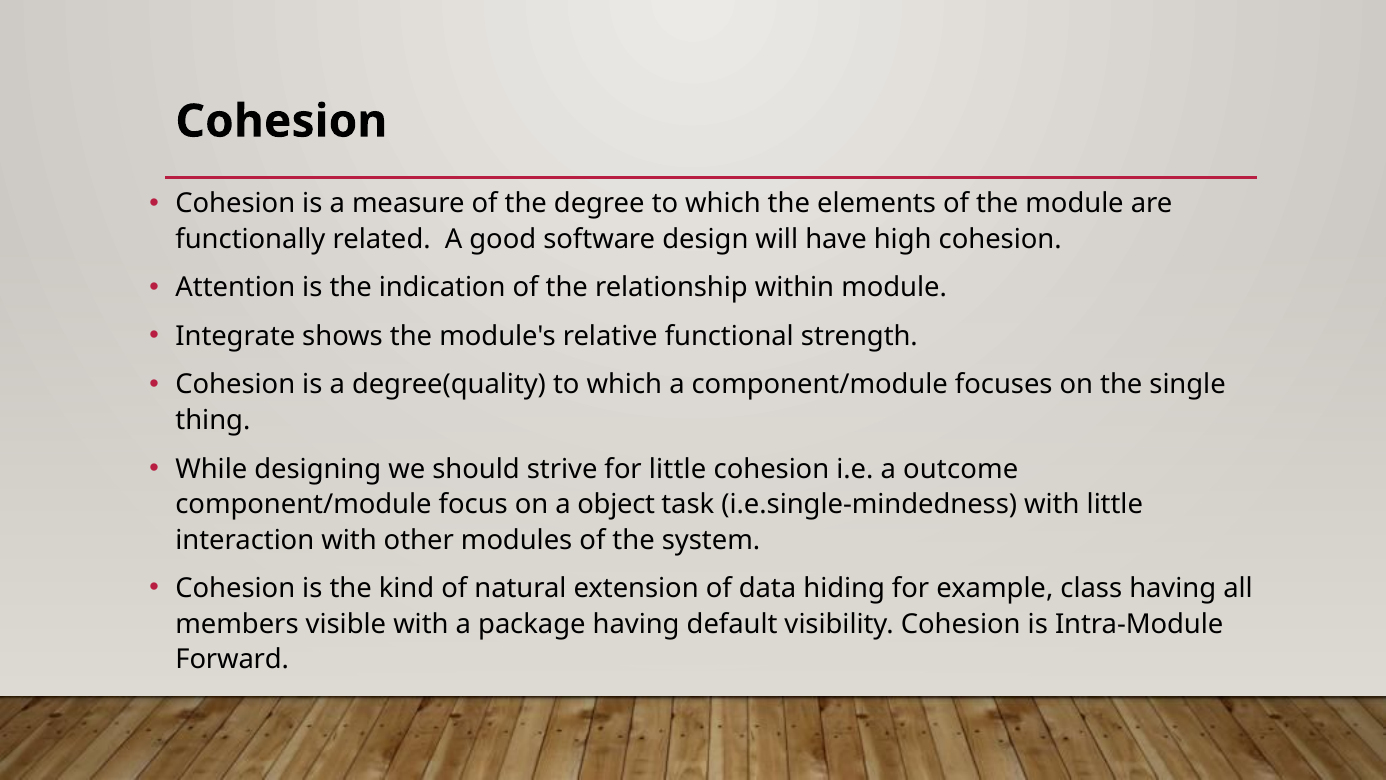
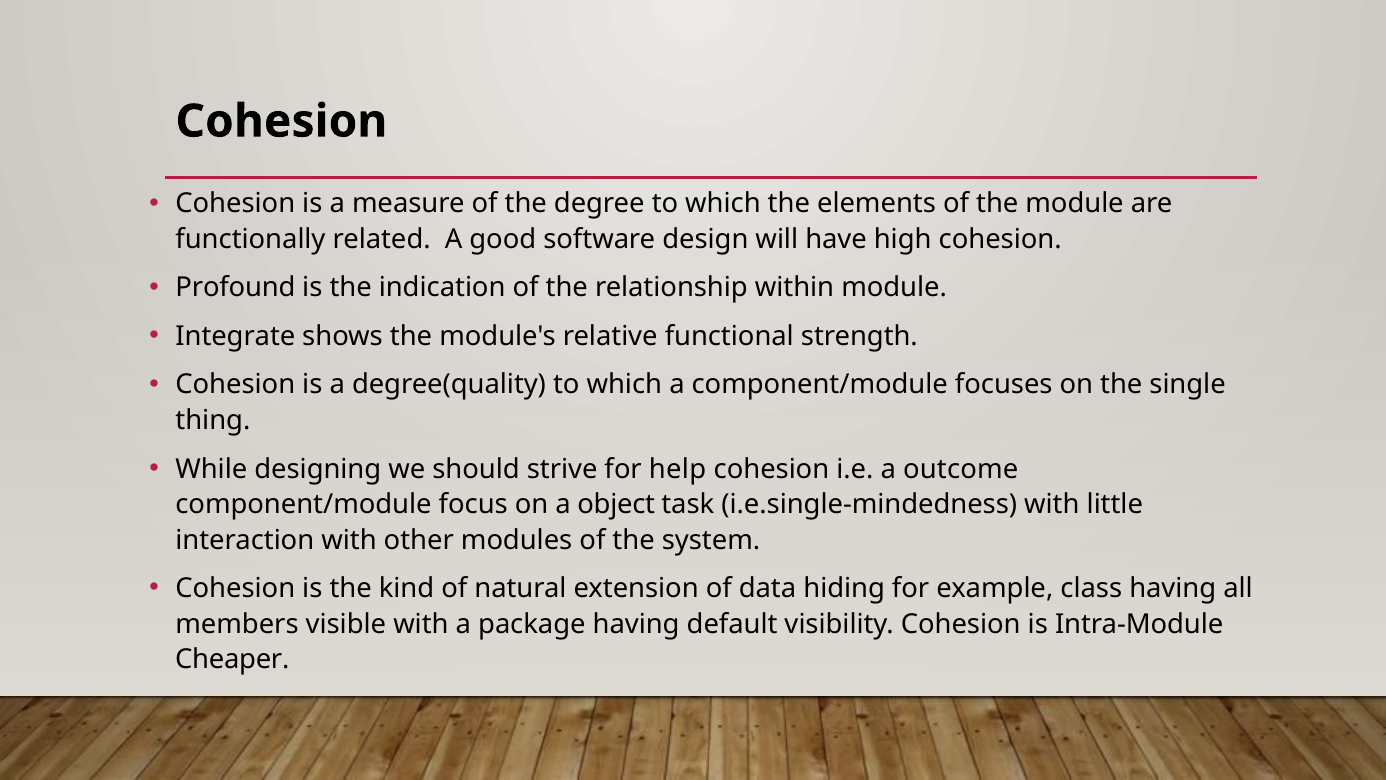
Attention: Attention -> Profound
for little: little -> help
Forward: Forward -> Cheaper
